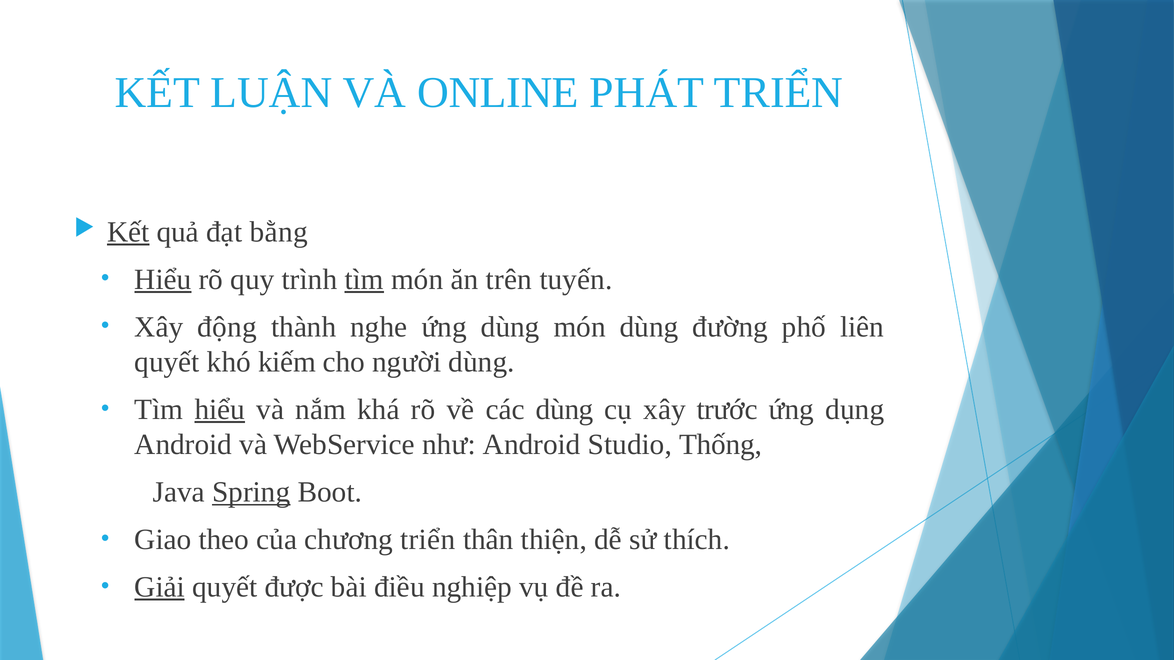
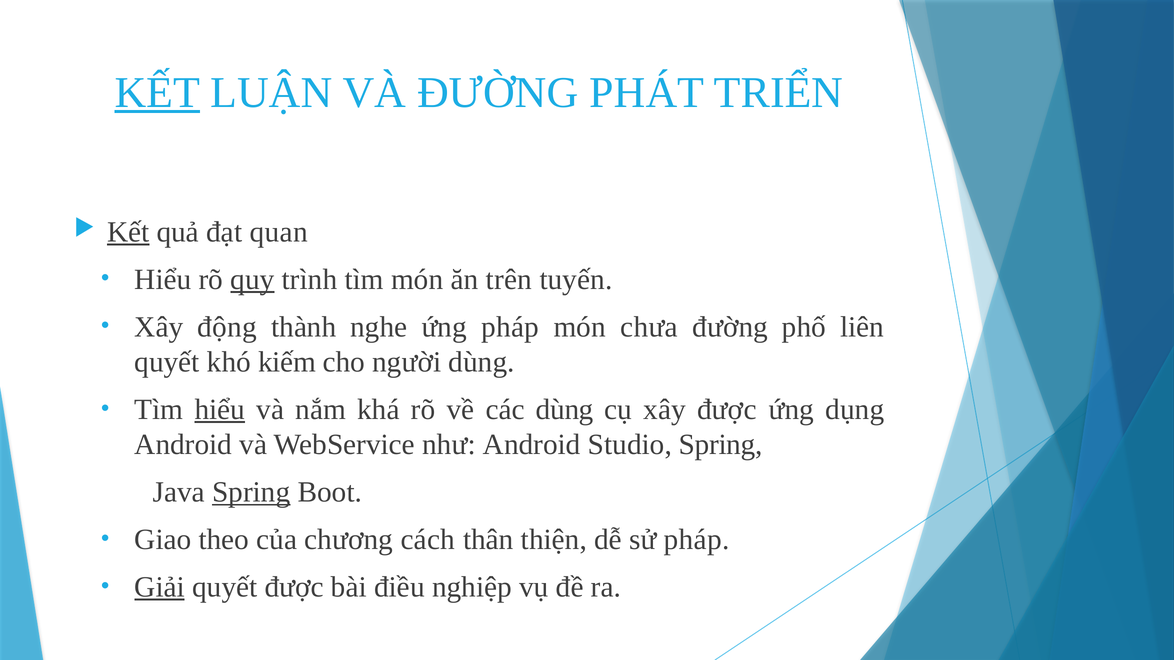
KẾT at (157, 93) underline: none -> present
VÀ ONLINE: ONLINE -> ĐƯỜNG
bằng: bằng -> quan
Hiểu at (163, 280) underline: present -> none
quy underline: none -> present
tìm at (364, 280) underline: present -> none
ứng dùng: dùng -> pháp
món dùng: dùng -> chưa
xây trước: trước -> được
Studio Thống: Thống -> Spring
chương triển: triển -> cách
sử thích: thích -> pháp
